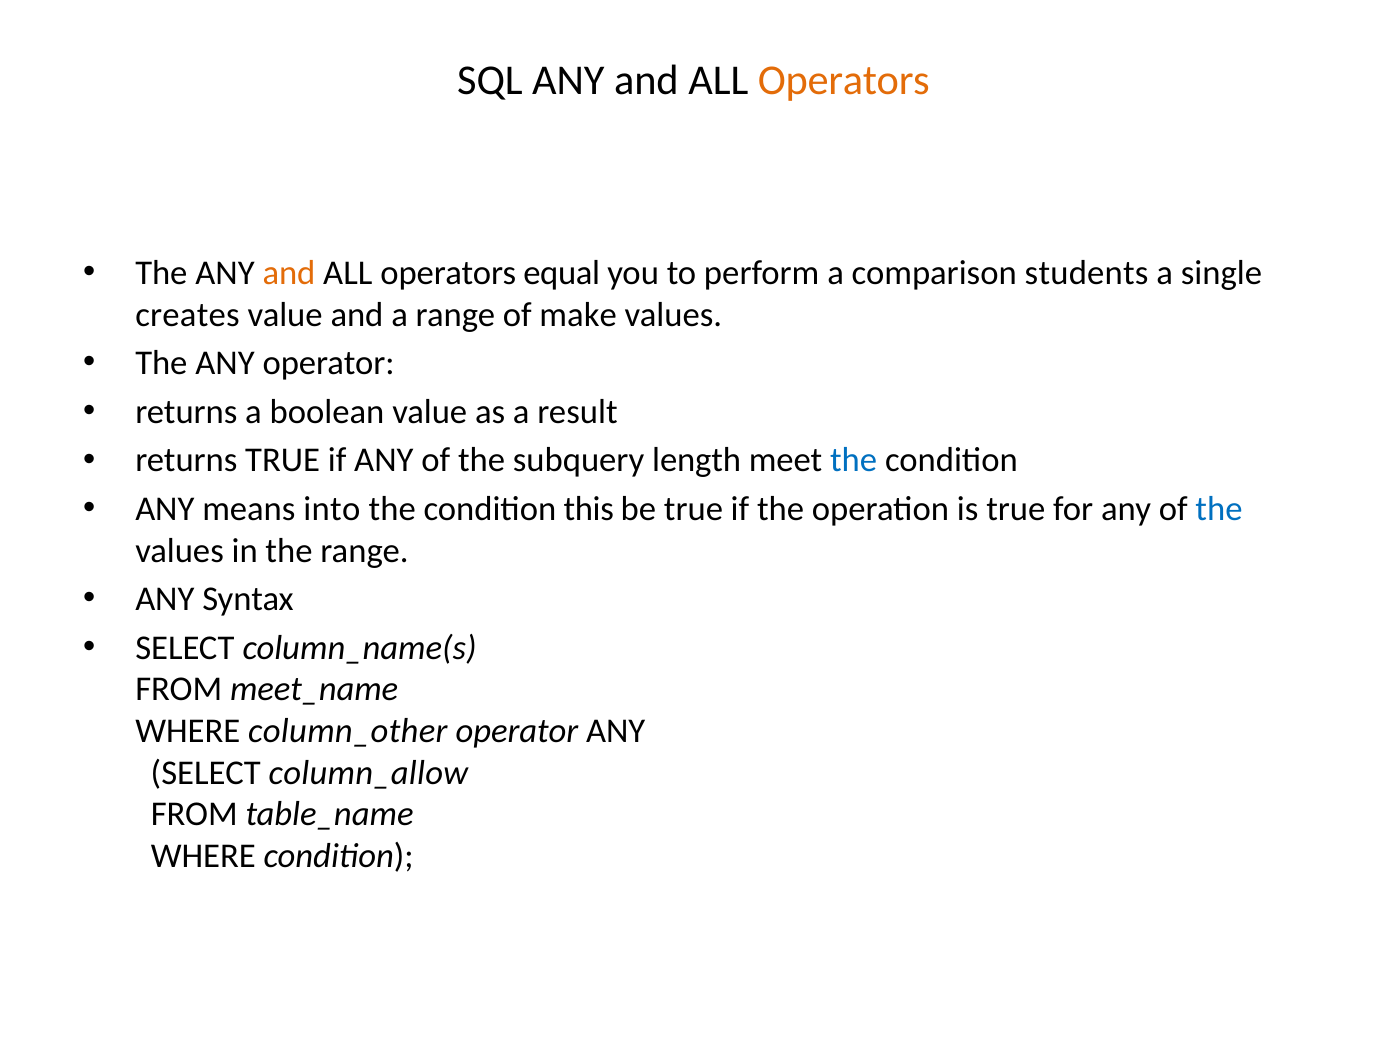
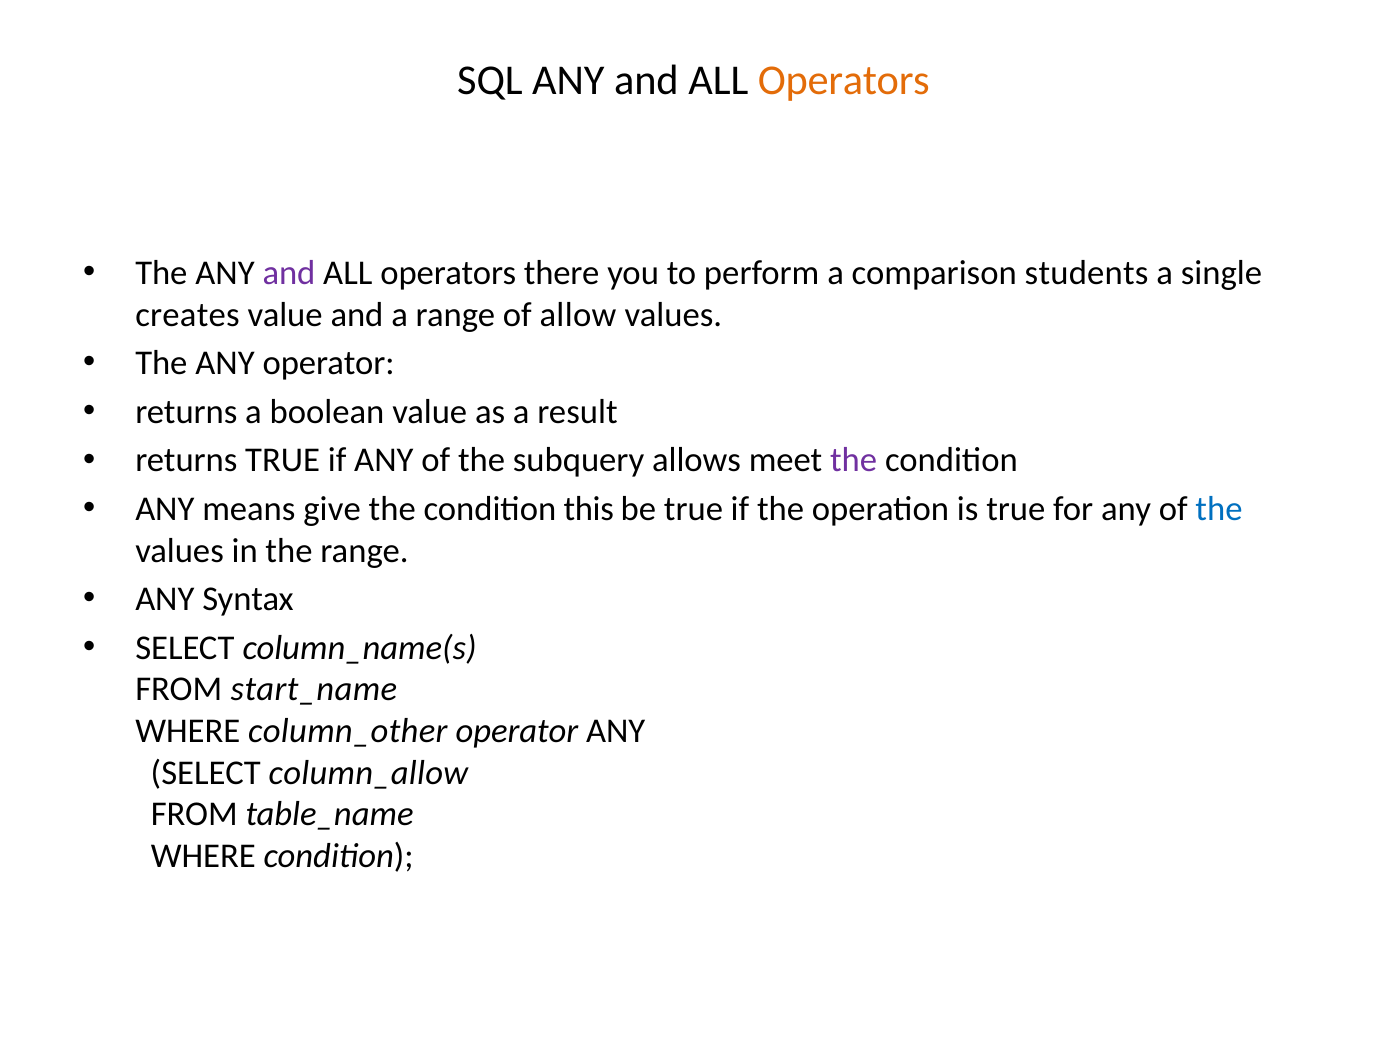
and at (289, 273) colour: orange -> purple
equal: equal -> there
make: make -> allow
length: length -> allows
the at (854, 460) colour: blue -> purple
into: into -> give
meet_name: meet_name -> start_name
